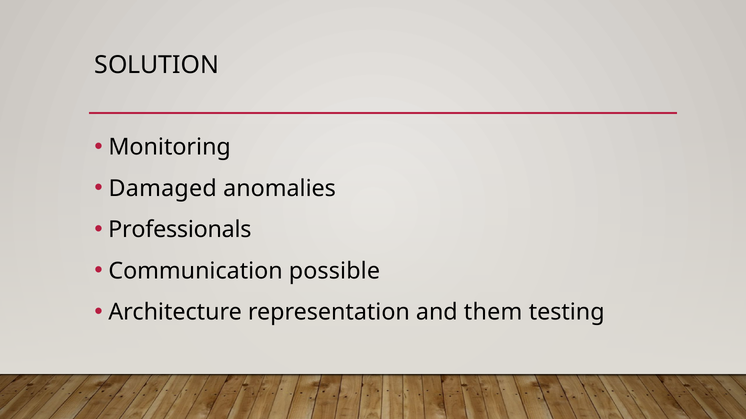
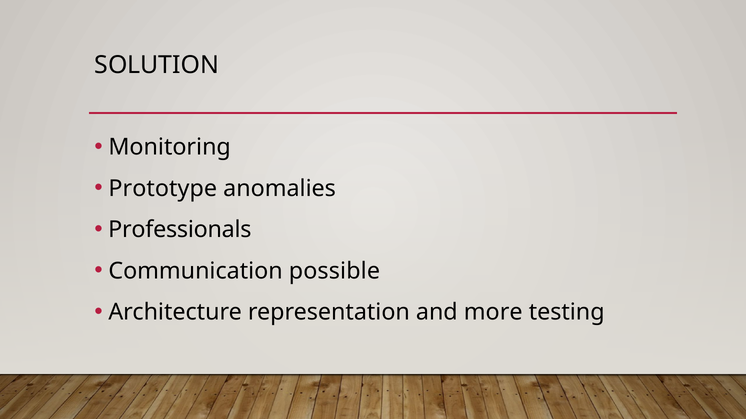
Damaged: Damaged -> Prototype
them: them -> more
